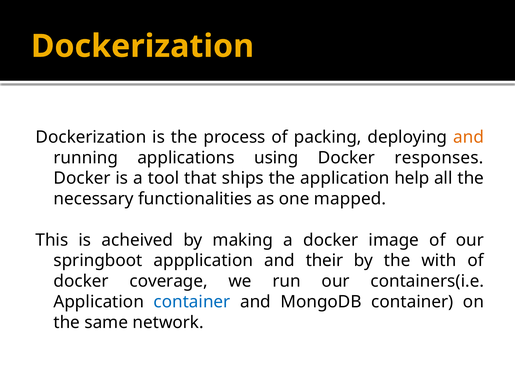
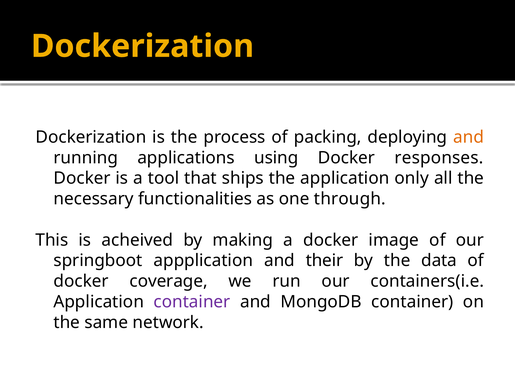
help: help -> only
mapped: mapped -> through
with: with -> data
container at (192, 302) colour: blue -> purple
